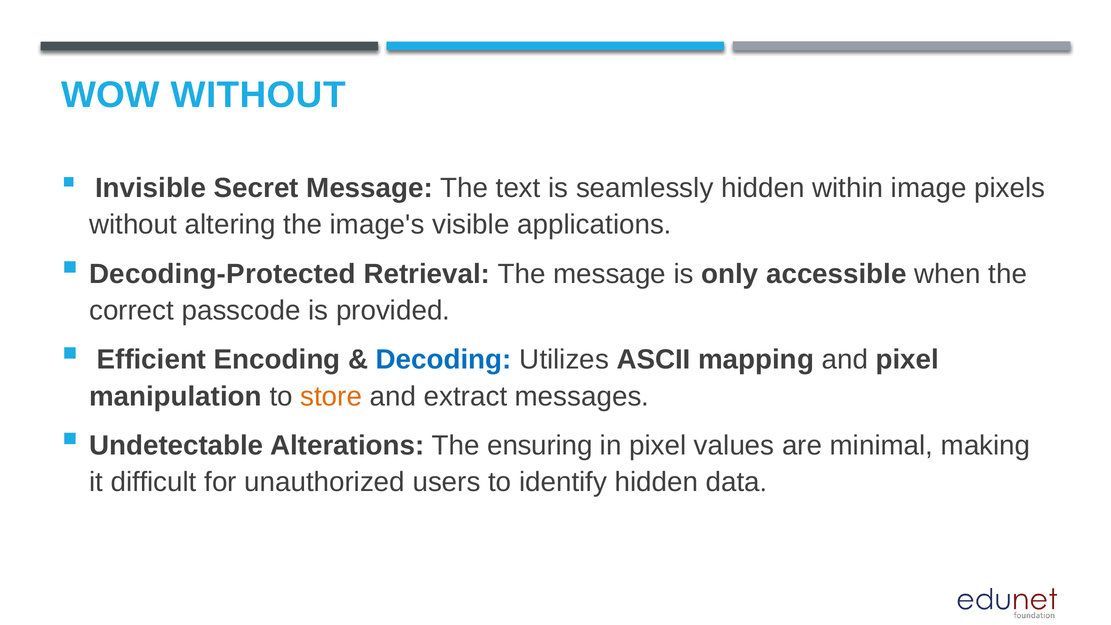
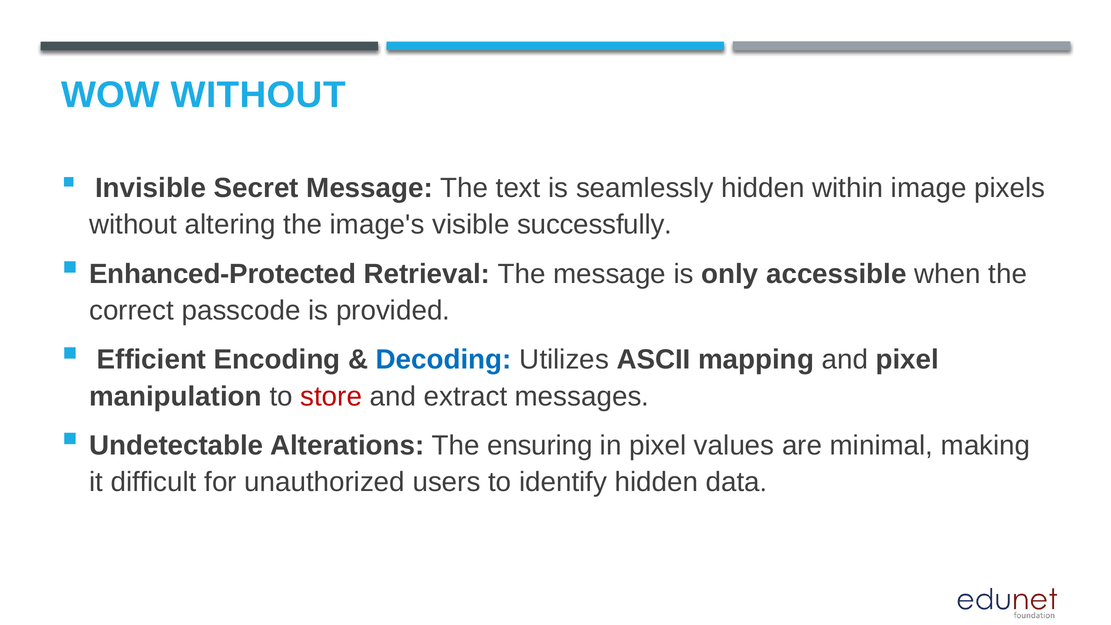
applications: applications -> successfully
Decoding-Protected: Decoding-Protected -> Enhanced-Protected
store colour: orange -> red
